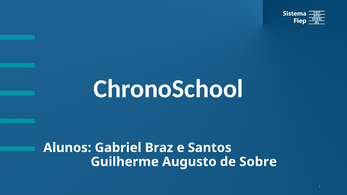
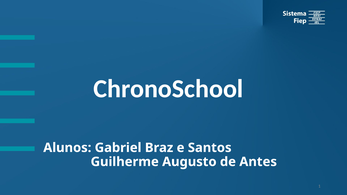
Sobre: Sobre -> Antes
